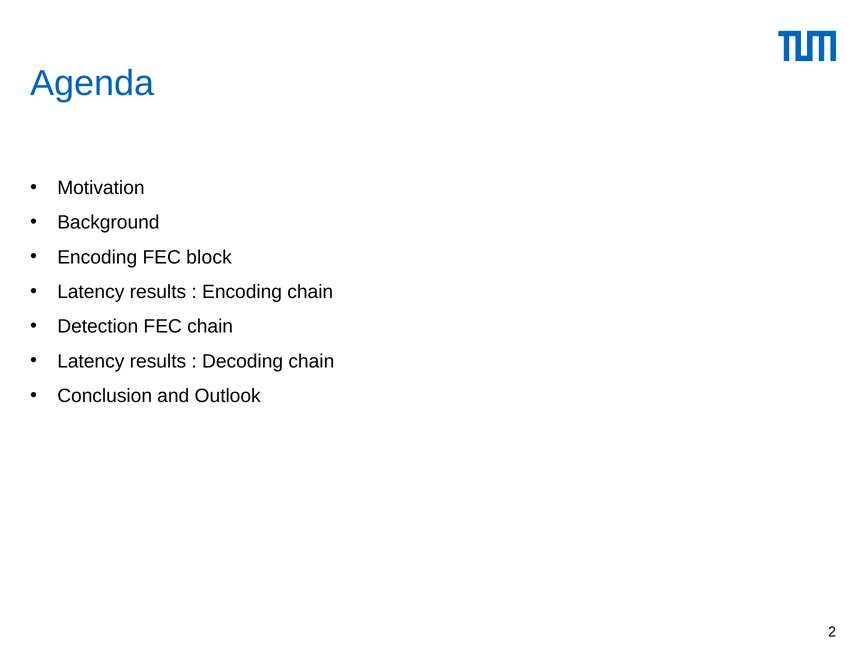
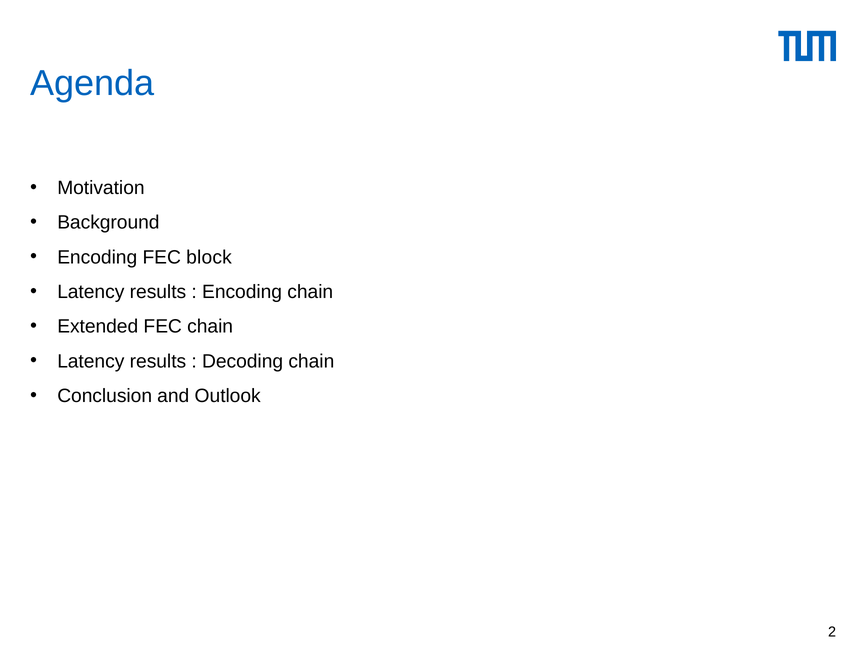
Detection: Detection -> Extended
